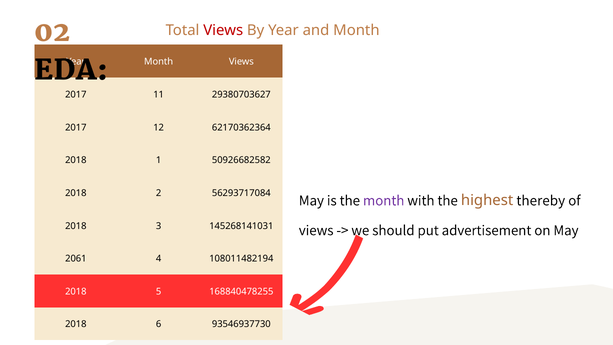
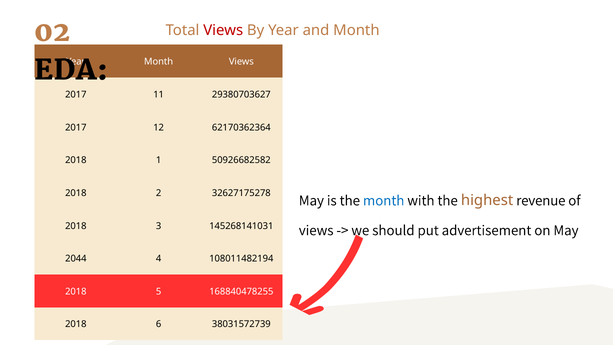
56293717084: 56293717084 -> 32627175278
month at (384, 200) colour: purple -> blue
thereby: thereby -> revenue
2061: 2061 -> 2044
93546937730: 93546937730 -> 38031572739
